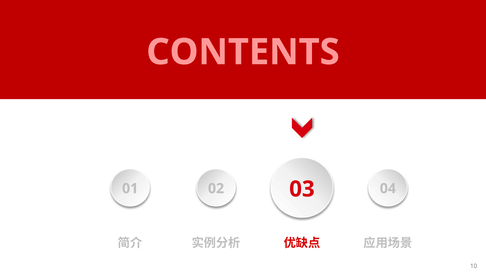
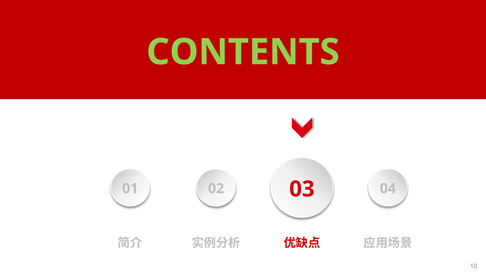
CONTENTS colour: pink -> light green
